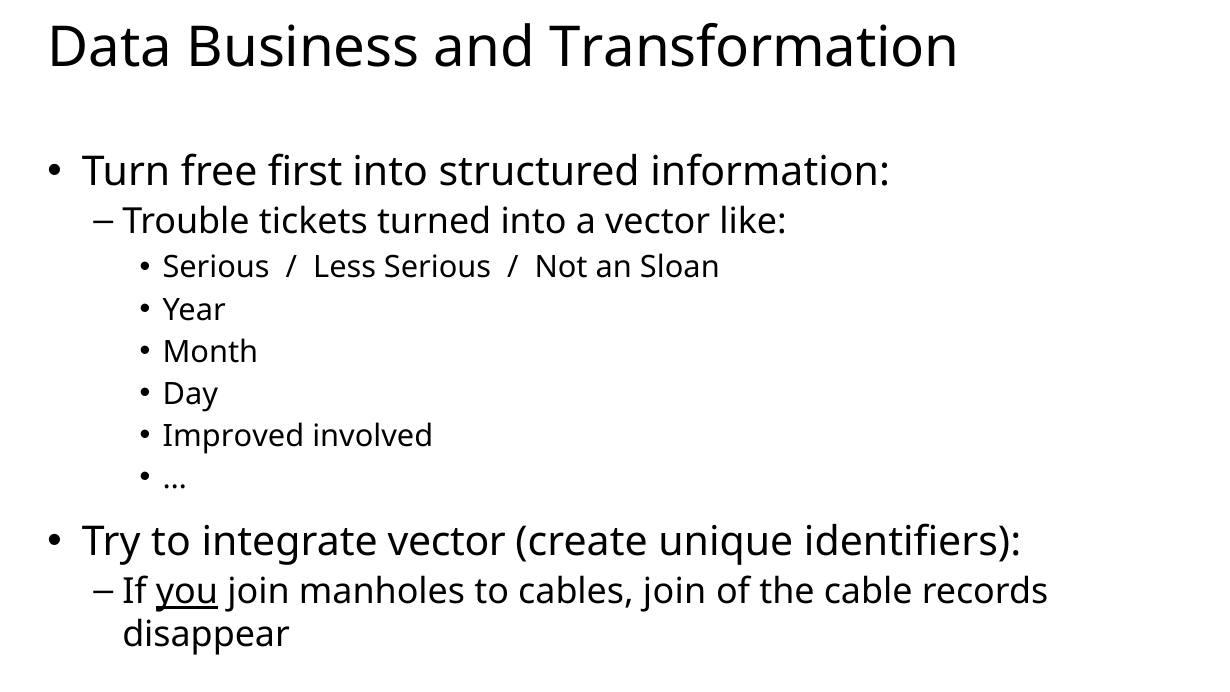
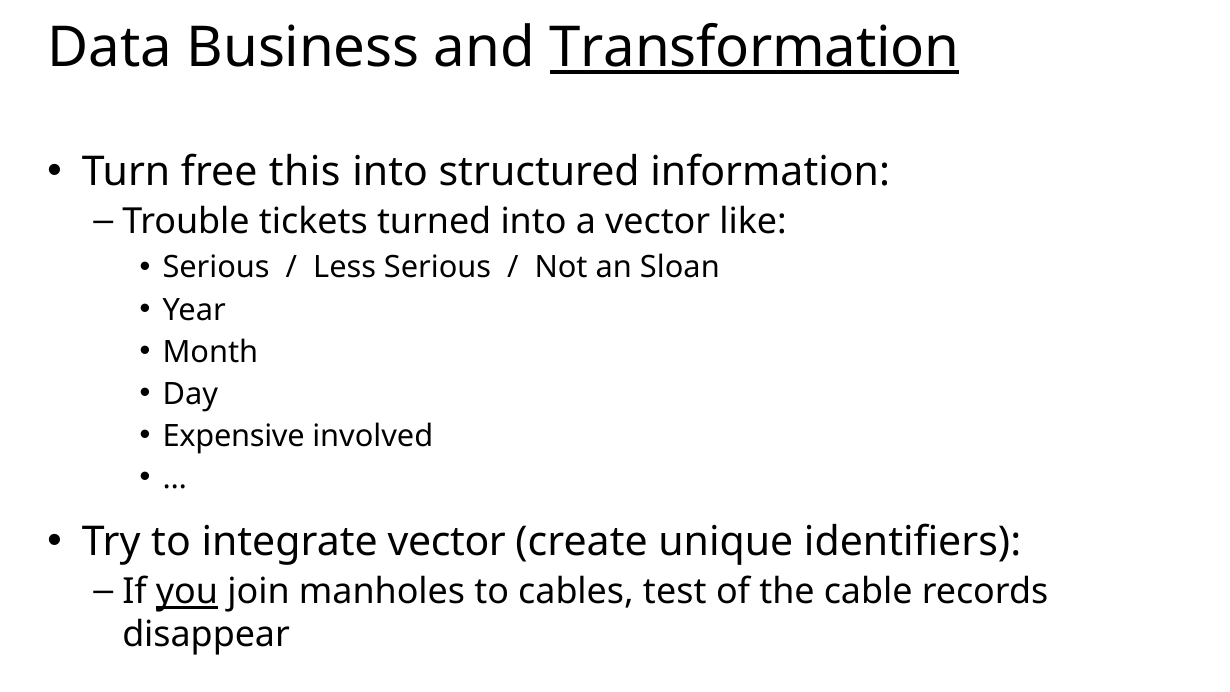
Transformation underline: none -> present
first: first -> this
Improved: Improved -> Expensive
cables join: join -> test
